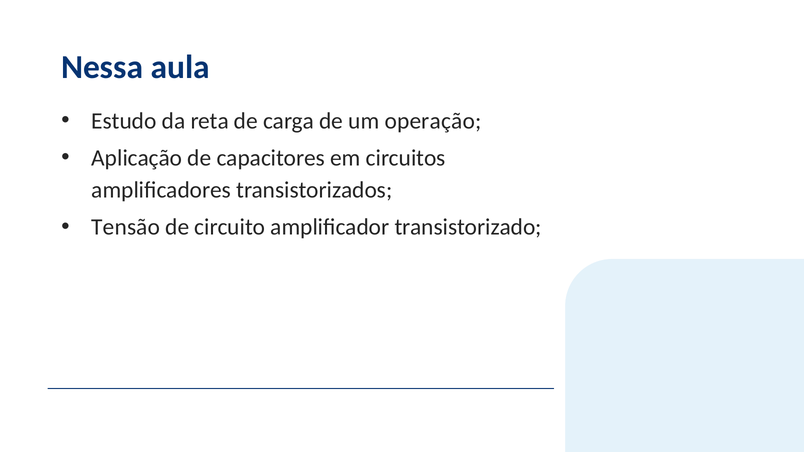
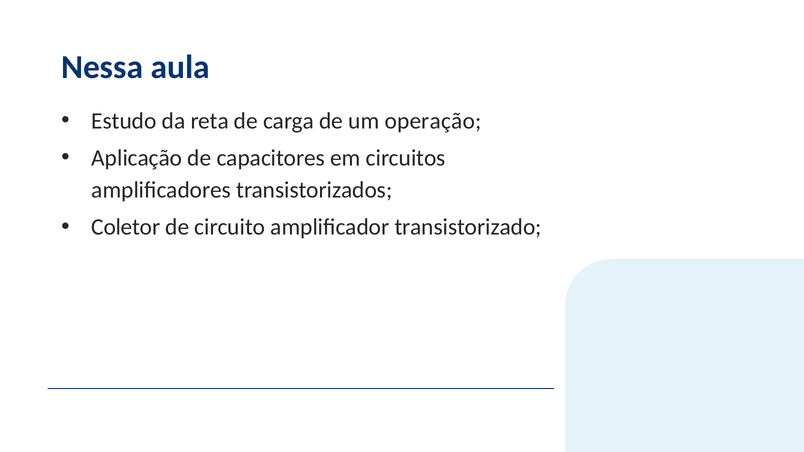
Tensão: Tensão -> Coletor
